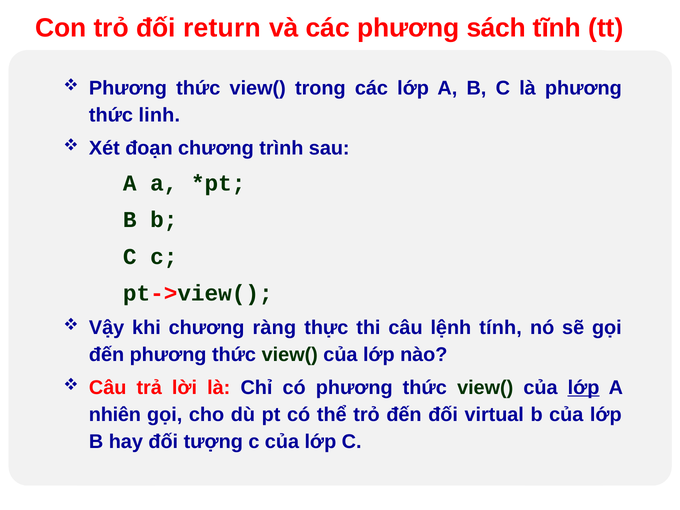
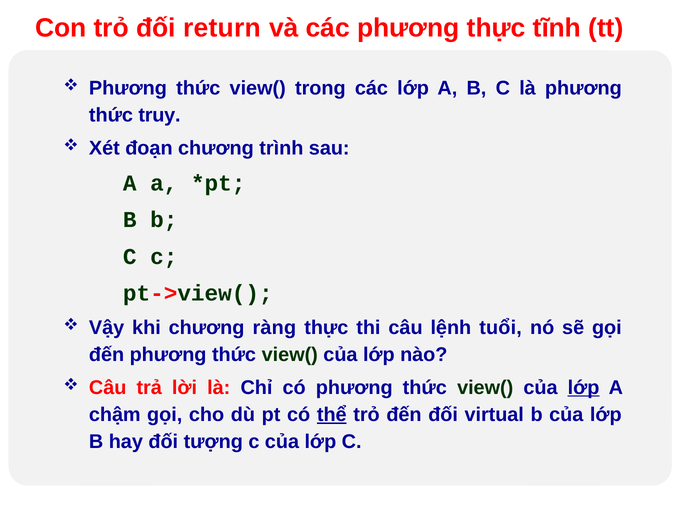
phương sách: sách -> thực
linh: linh -> truy
tính: tính -> tuổi
nhiên: nhiên -> chậm
thể underline: none -> present
